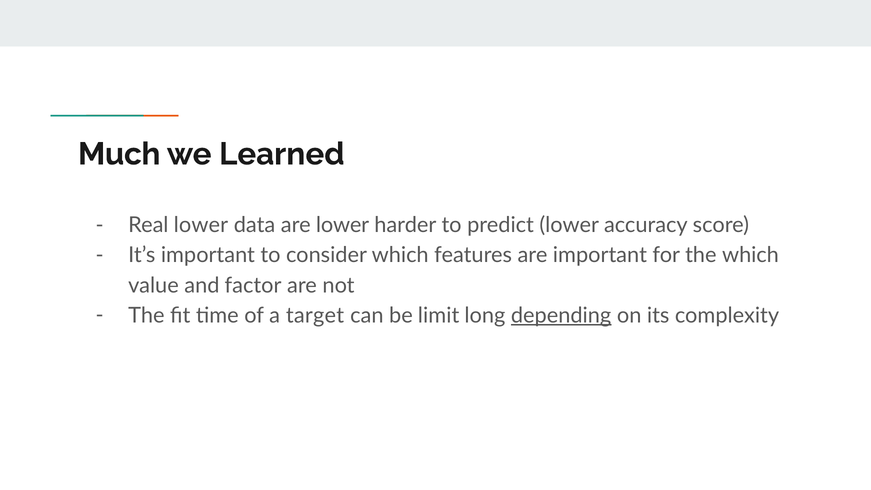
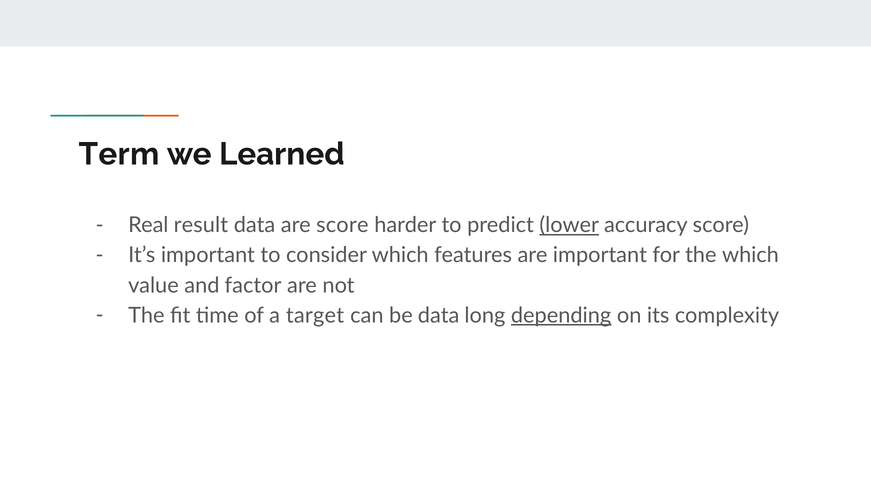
Much: Much -> Term
Real lower: lower -> result
are lower: lower -> score
lower at (569, 225) underline: none -> present
be limit: limit -> data
